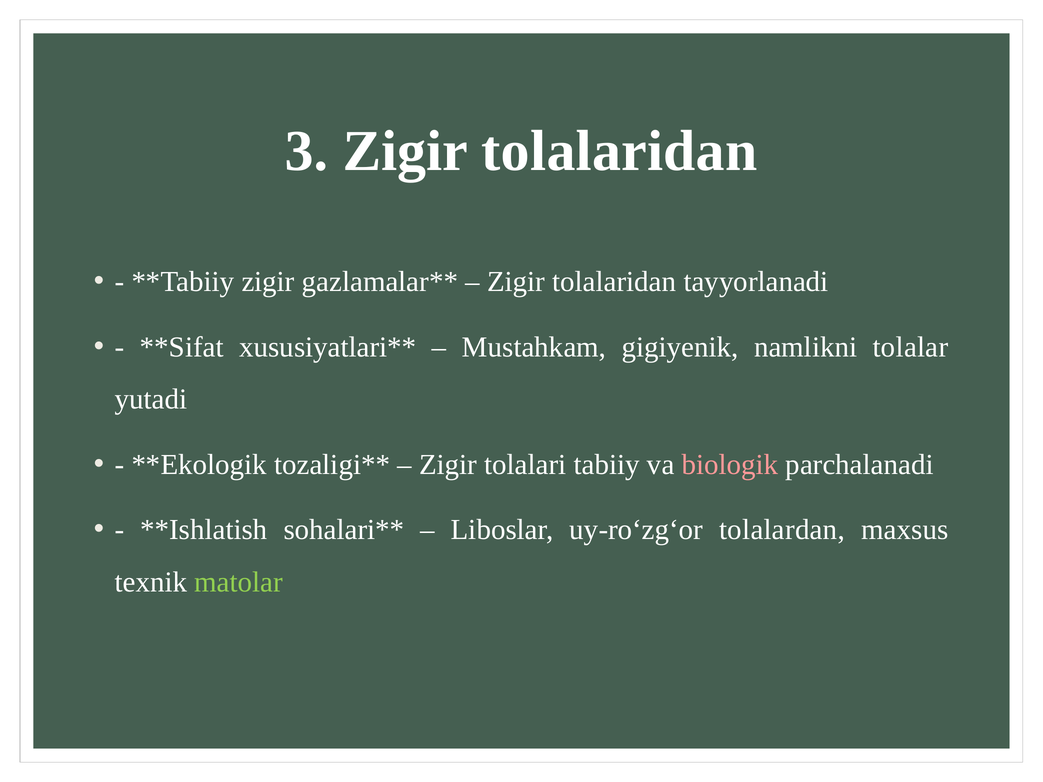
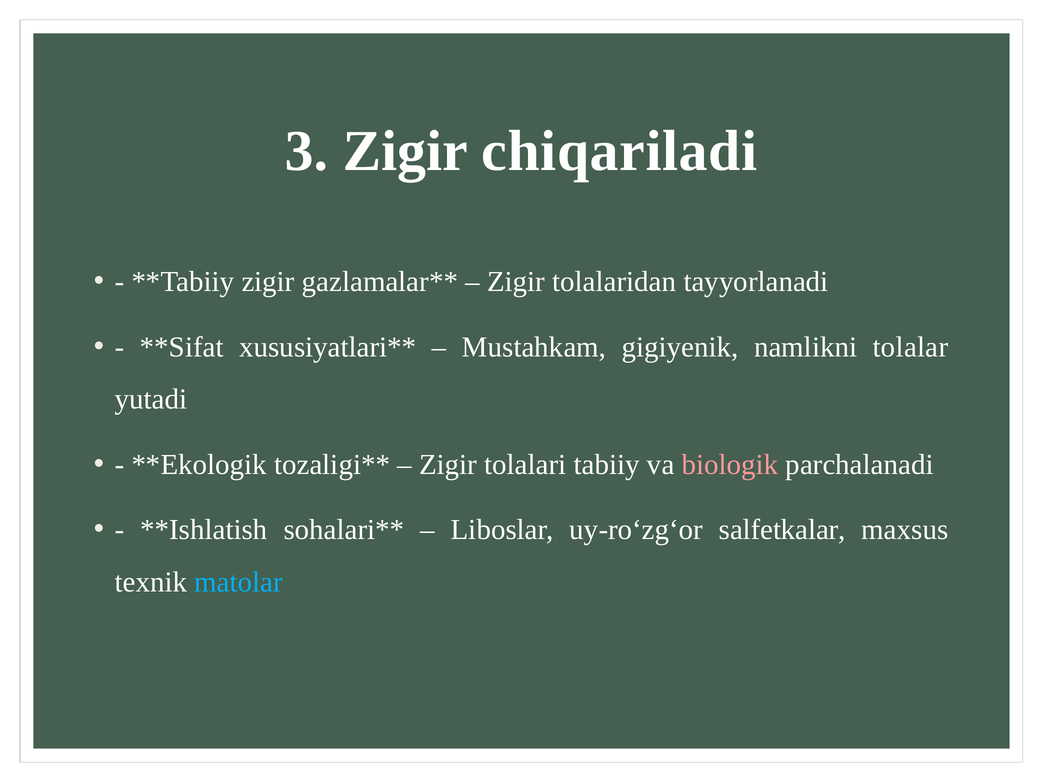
3 Zigir tolalaridan: tolalaridan -> chiqariladi
tolalardan: tolalardan -> salfetkalar
matolar colour: light green -> light blue
